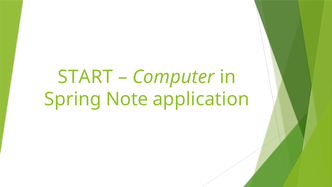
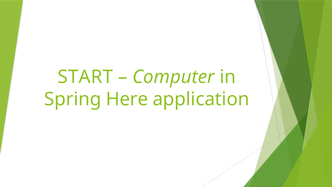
Note: Note -> Here
